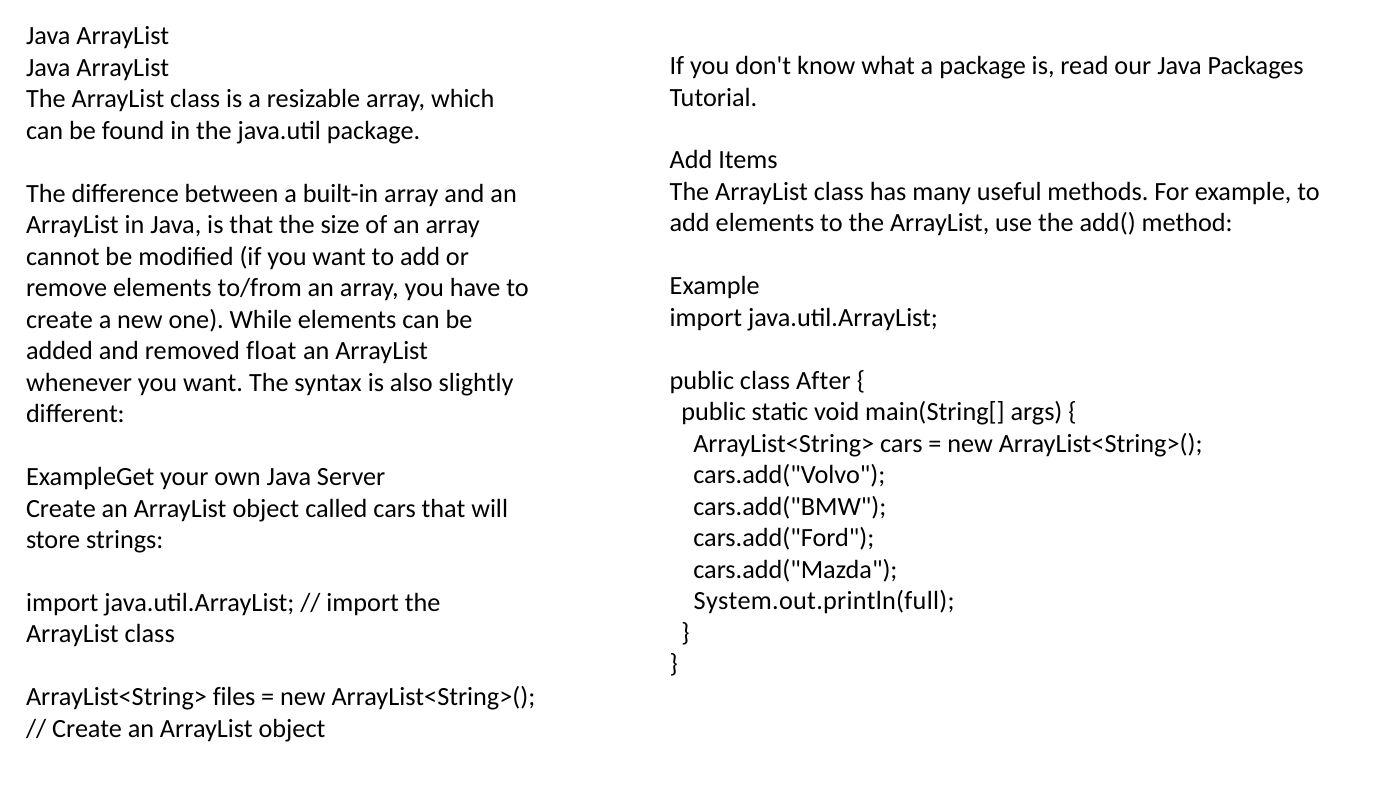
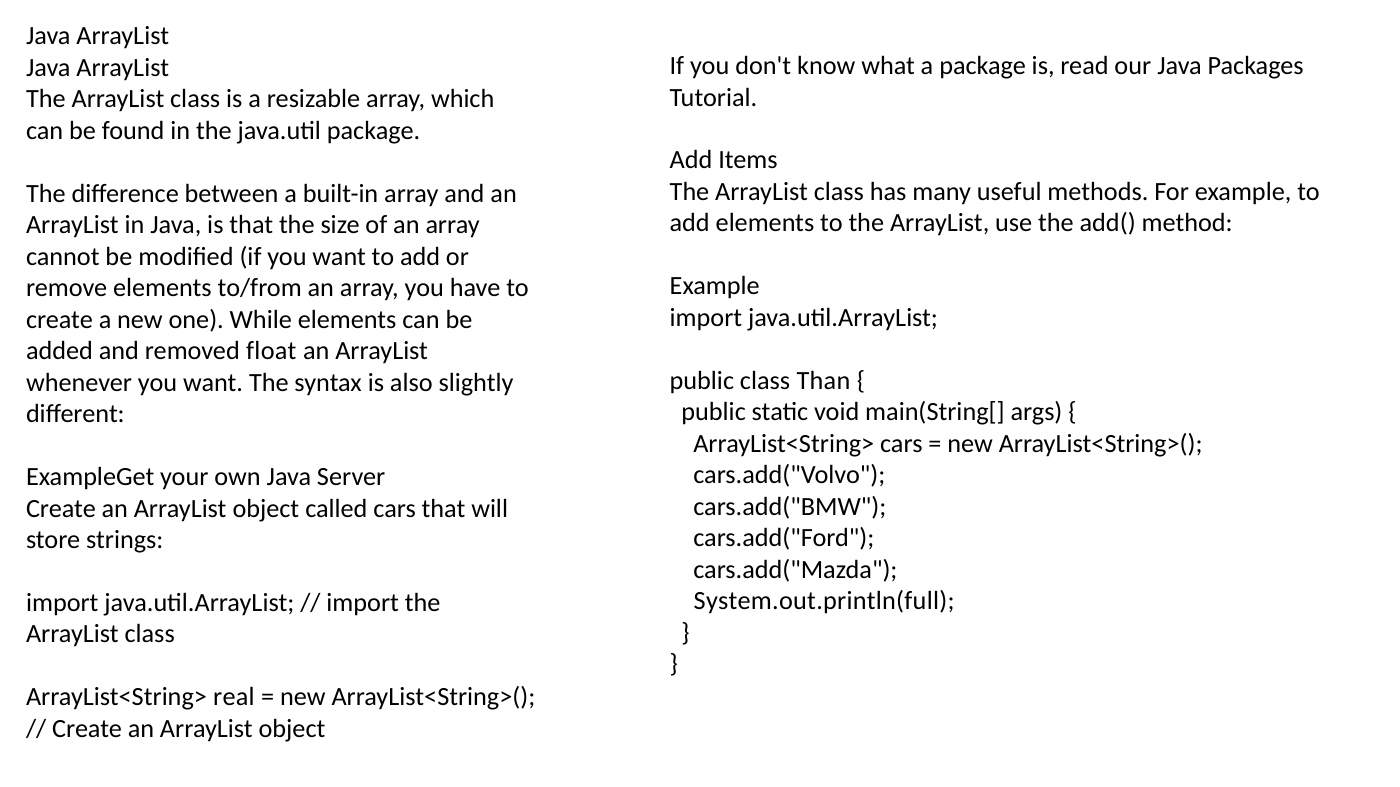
After: After -> Than
files: files -> real
